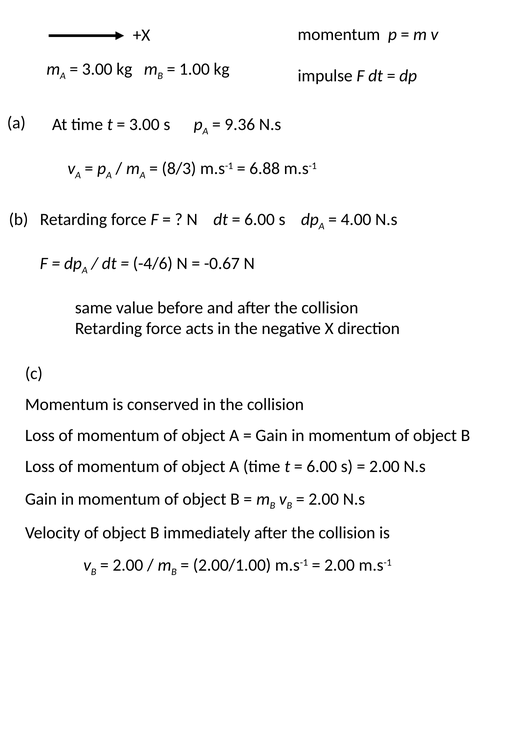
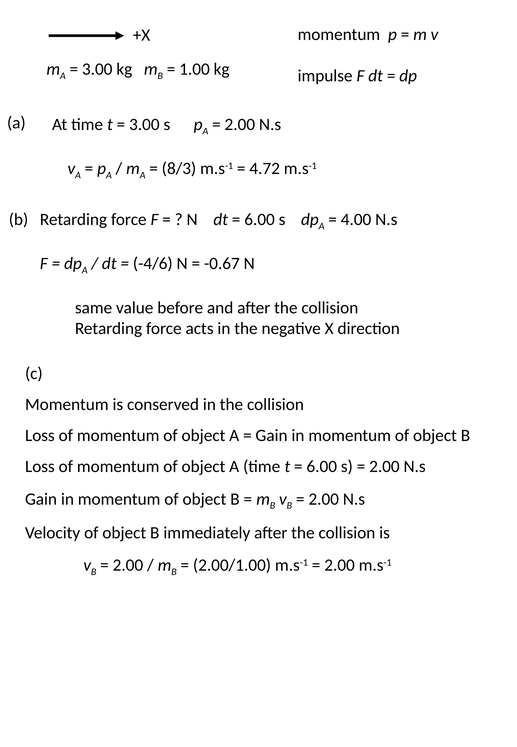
9.36 at (240, 124): 9.36 -> 2.00
6.88: 6.88 -> 4.72
